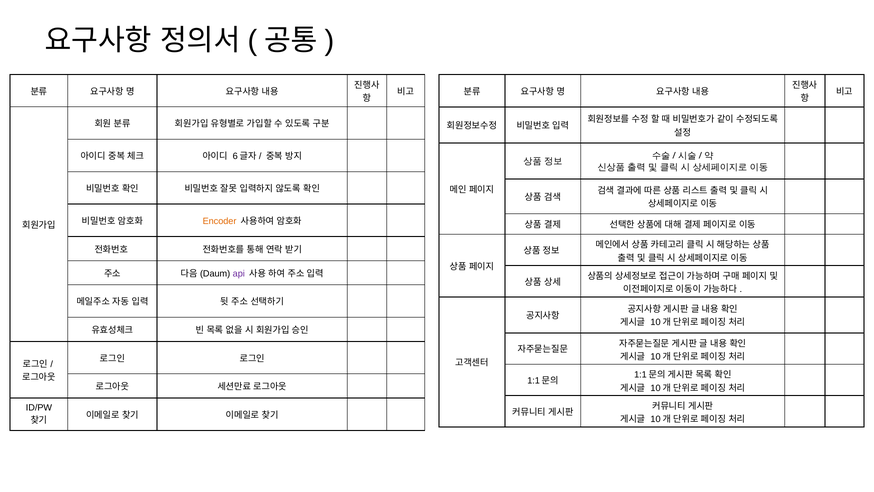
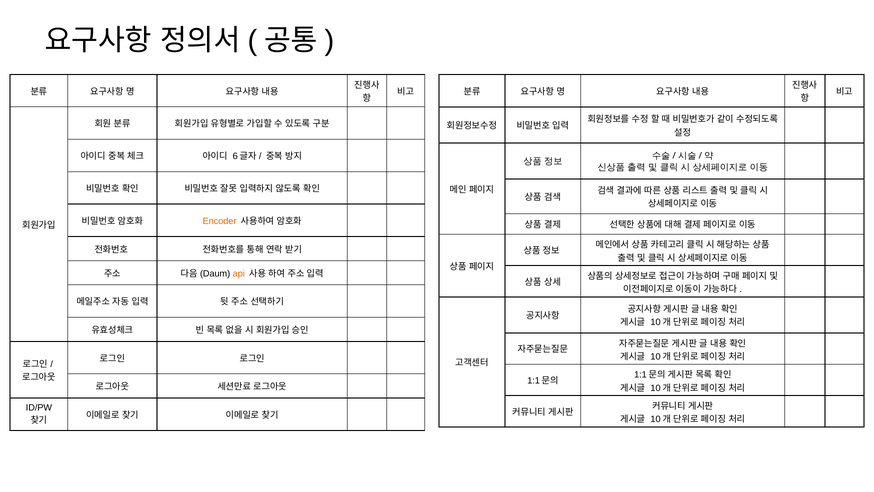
api colour: purple -> orange
